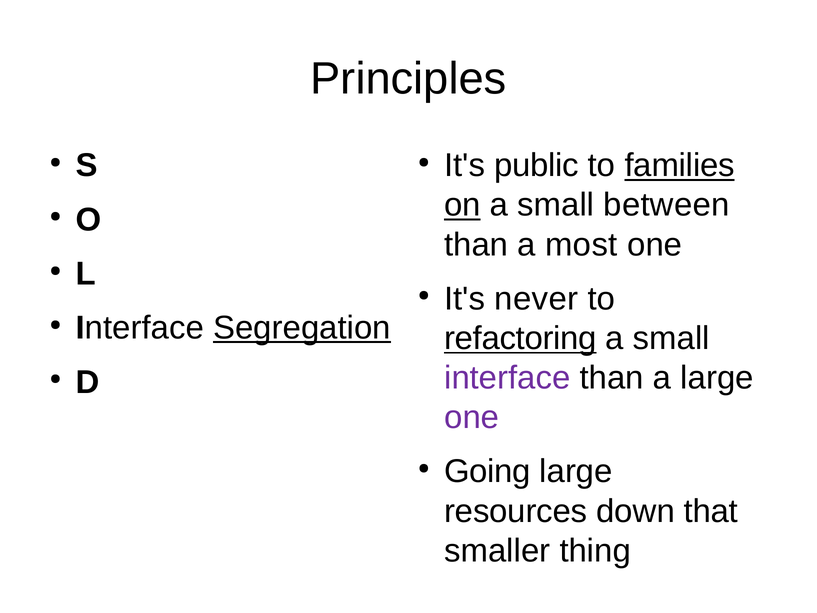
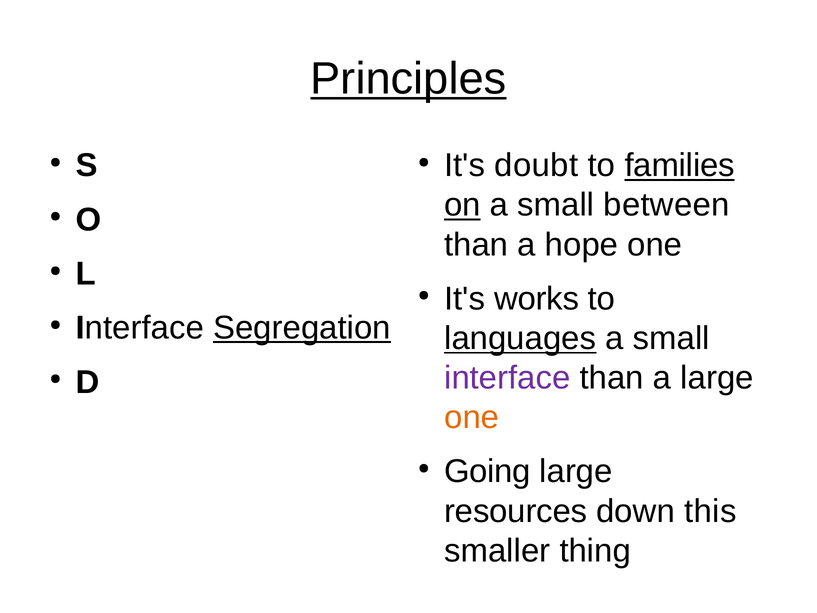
Principles underline: none -> present
public: public -> doubt
most: most -> hope
never: never -> works
refactoring: refactoring -> languages
one at (472, 417) colour: purple -> orange
that: that -> this
